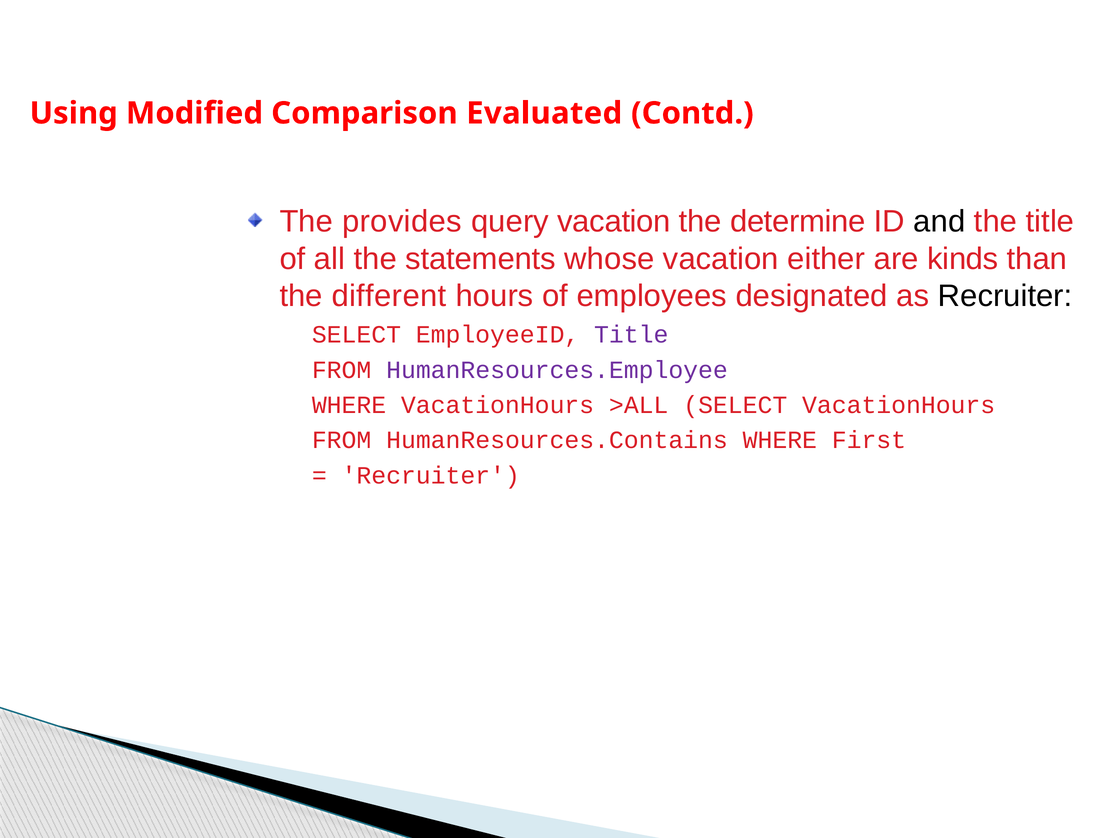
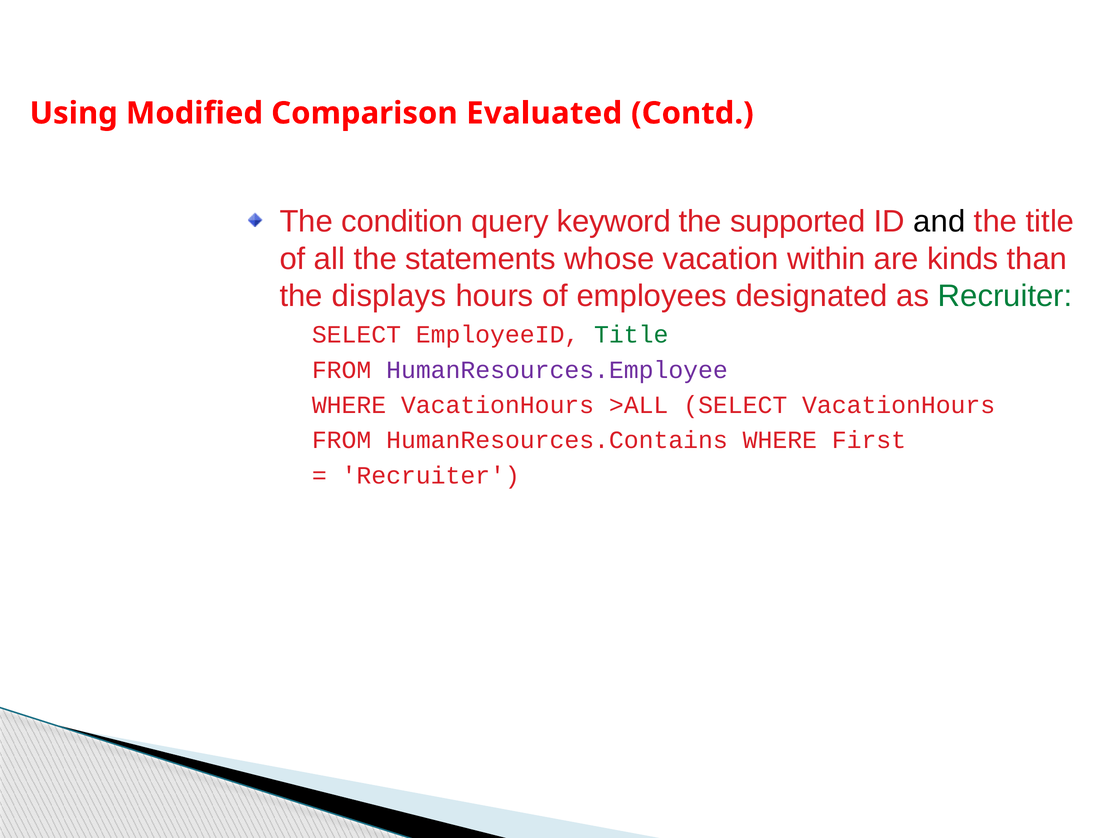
provides: provides -> condition
query vacation: vacation -> keyword
determine: determine -> supported
either: either -> within
different: different -> displays
Recruiter at (1005, 296) colour: black -> green
Title at (631, 335) colour: purple -> green
